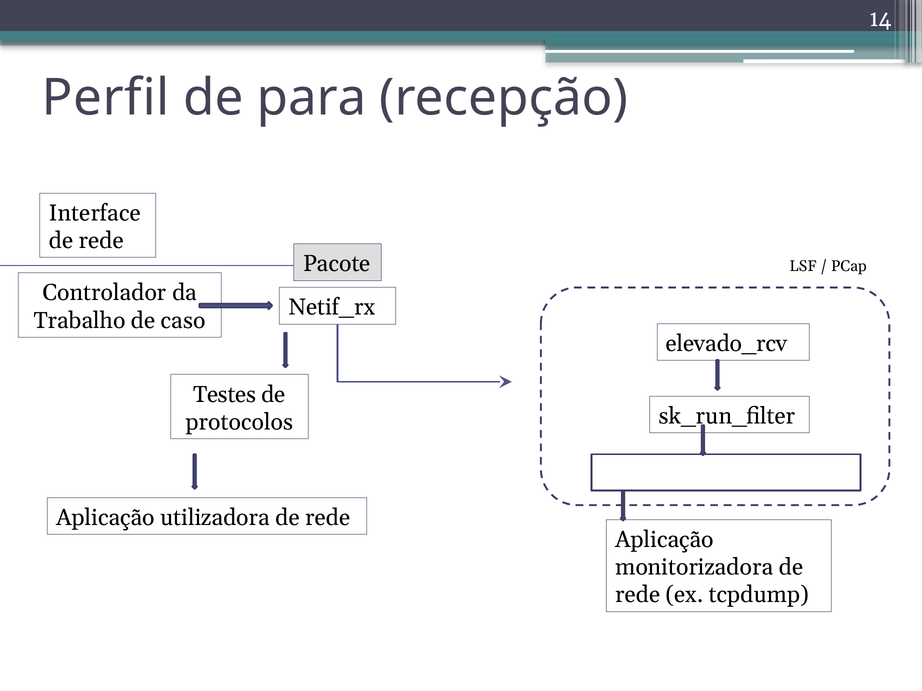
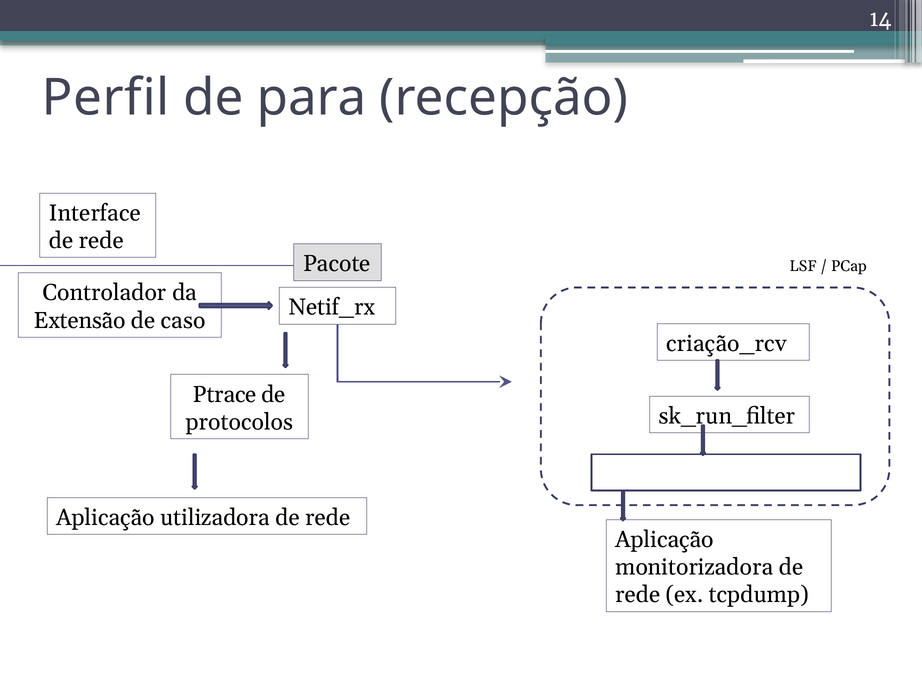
Trabalho: Trabalho -> Extensão
elevado_rcv: elevado_rcv -> criação_rcv
Testes: Testes -> Ptrace
